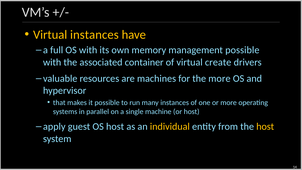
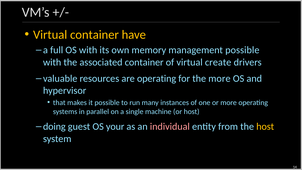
Virtual instances: instances -> container
are machines: machines -> operating
apply: apply -> doing
OS host: host -> your
individual colour: yellow -> pink
